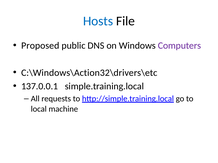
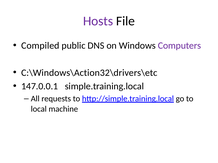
Hosts colour: blue -> purple
Proposed: Proposed -> Compiled
137.0.0.1: 137.0.0.1 -> 147.0.0.1
